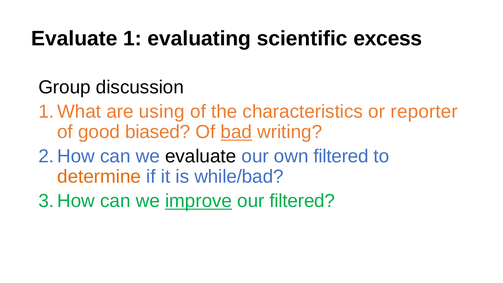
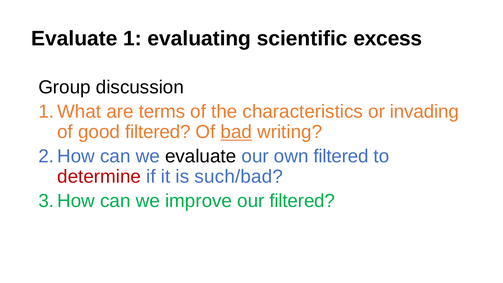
using: using -> terms
reporter: reporter -> invading
good biased: biased -> filtered
determine colour: orange -> red
while/bad: while/bad -> such/bad
improve underline: present -> none
